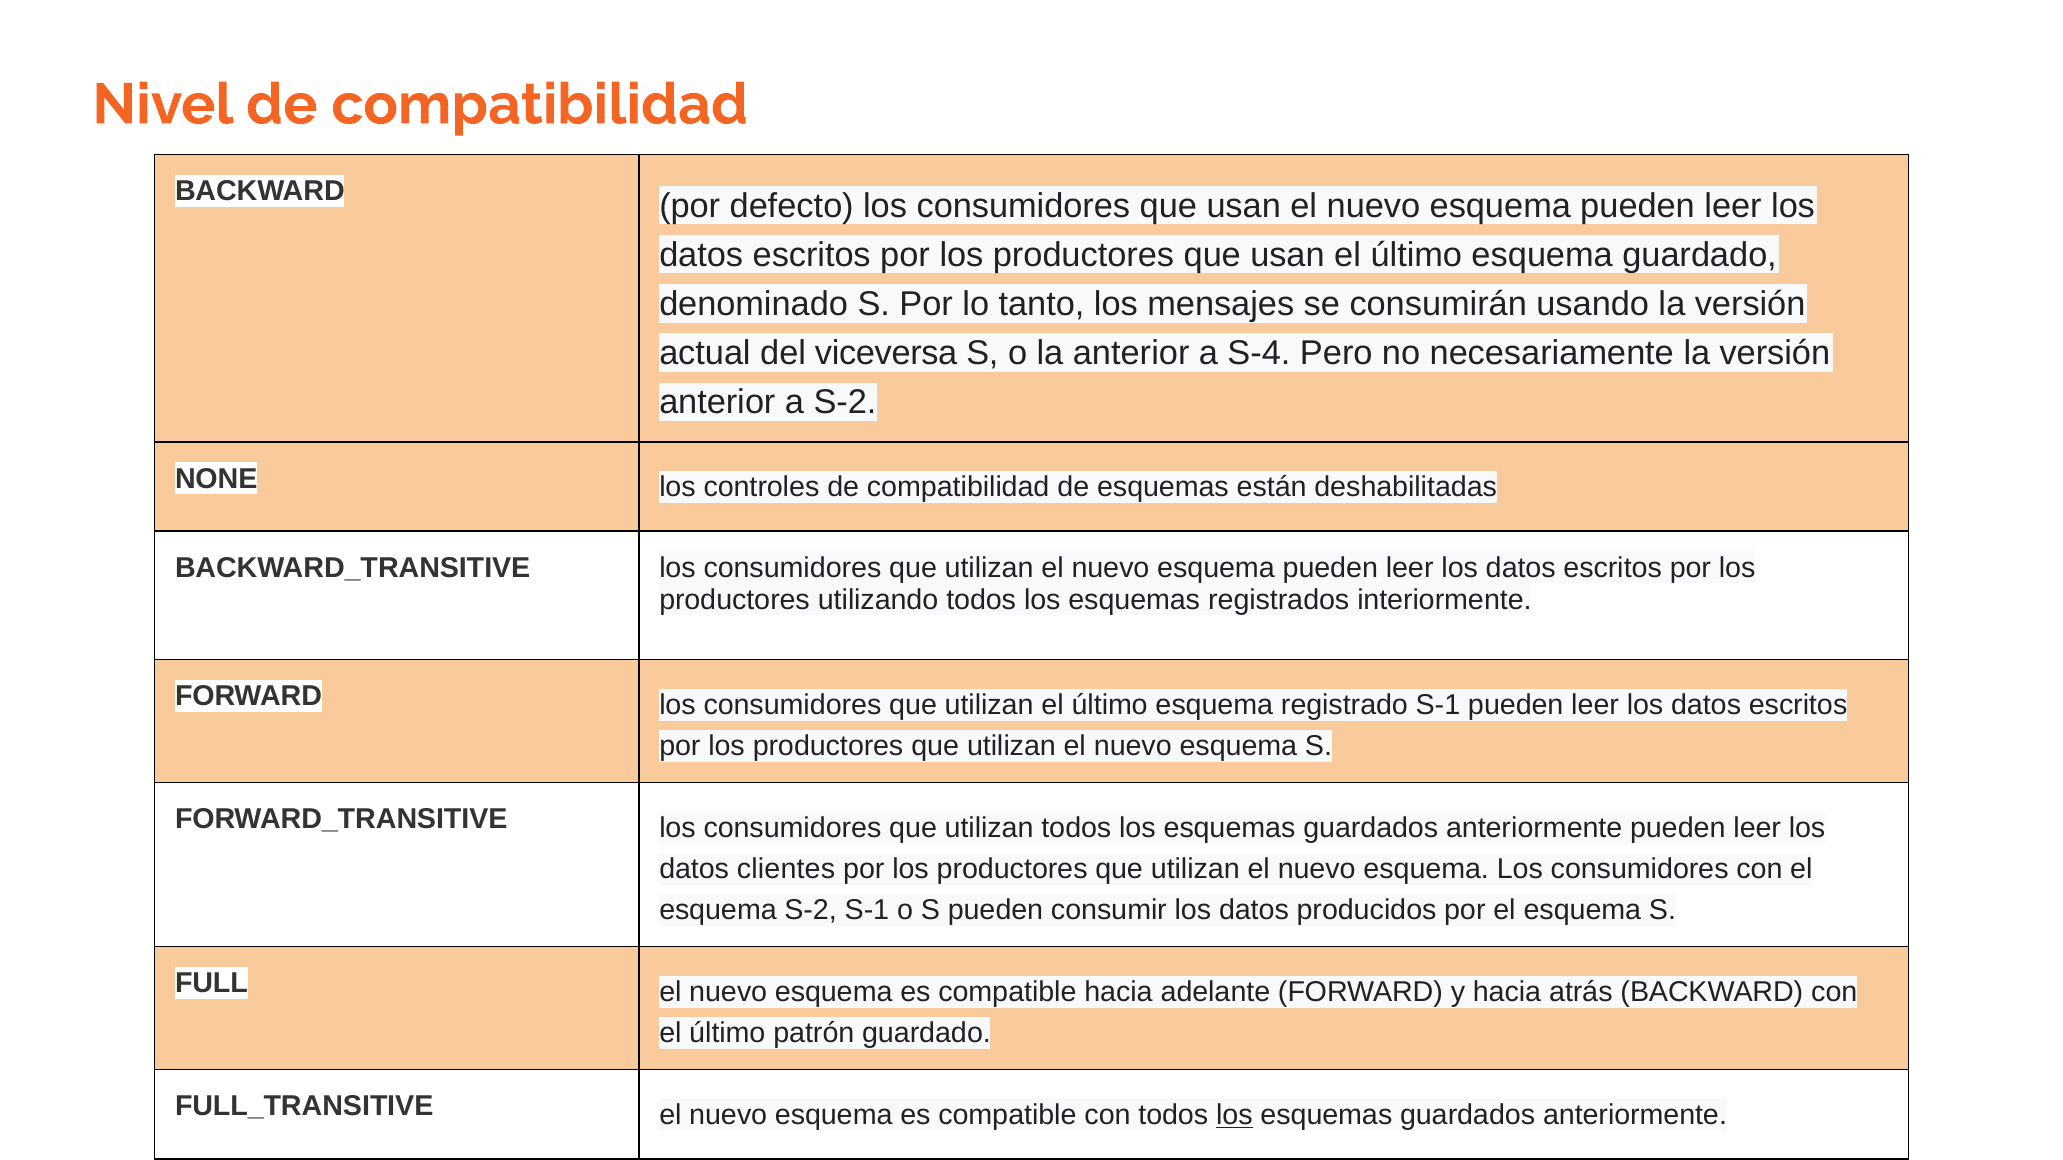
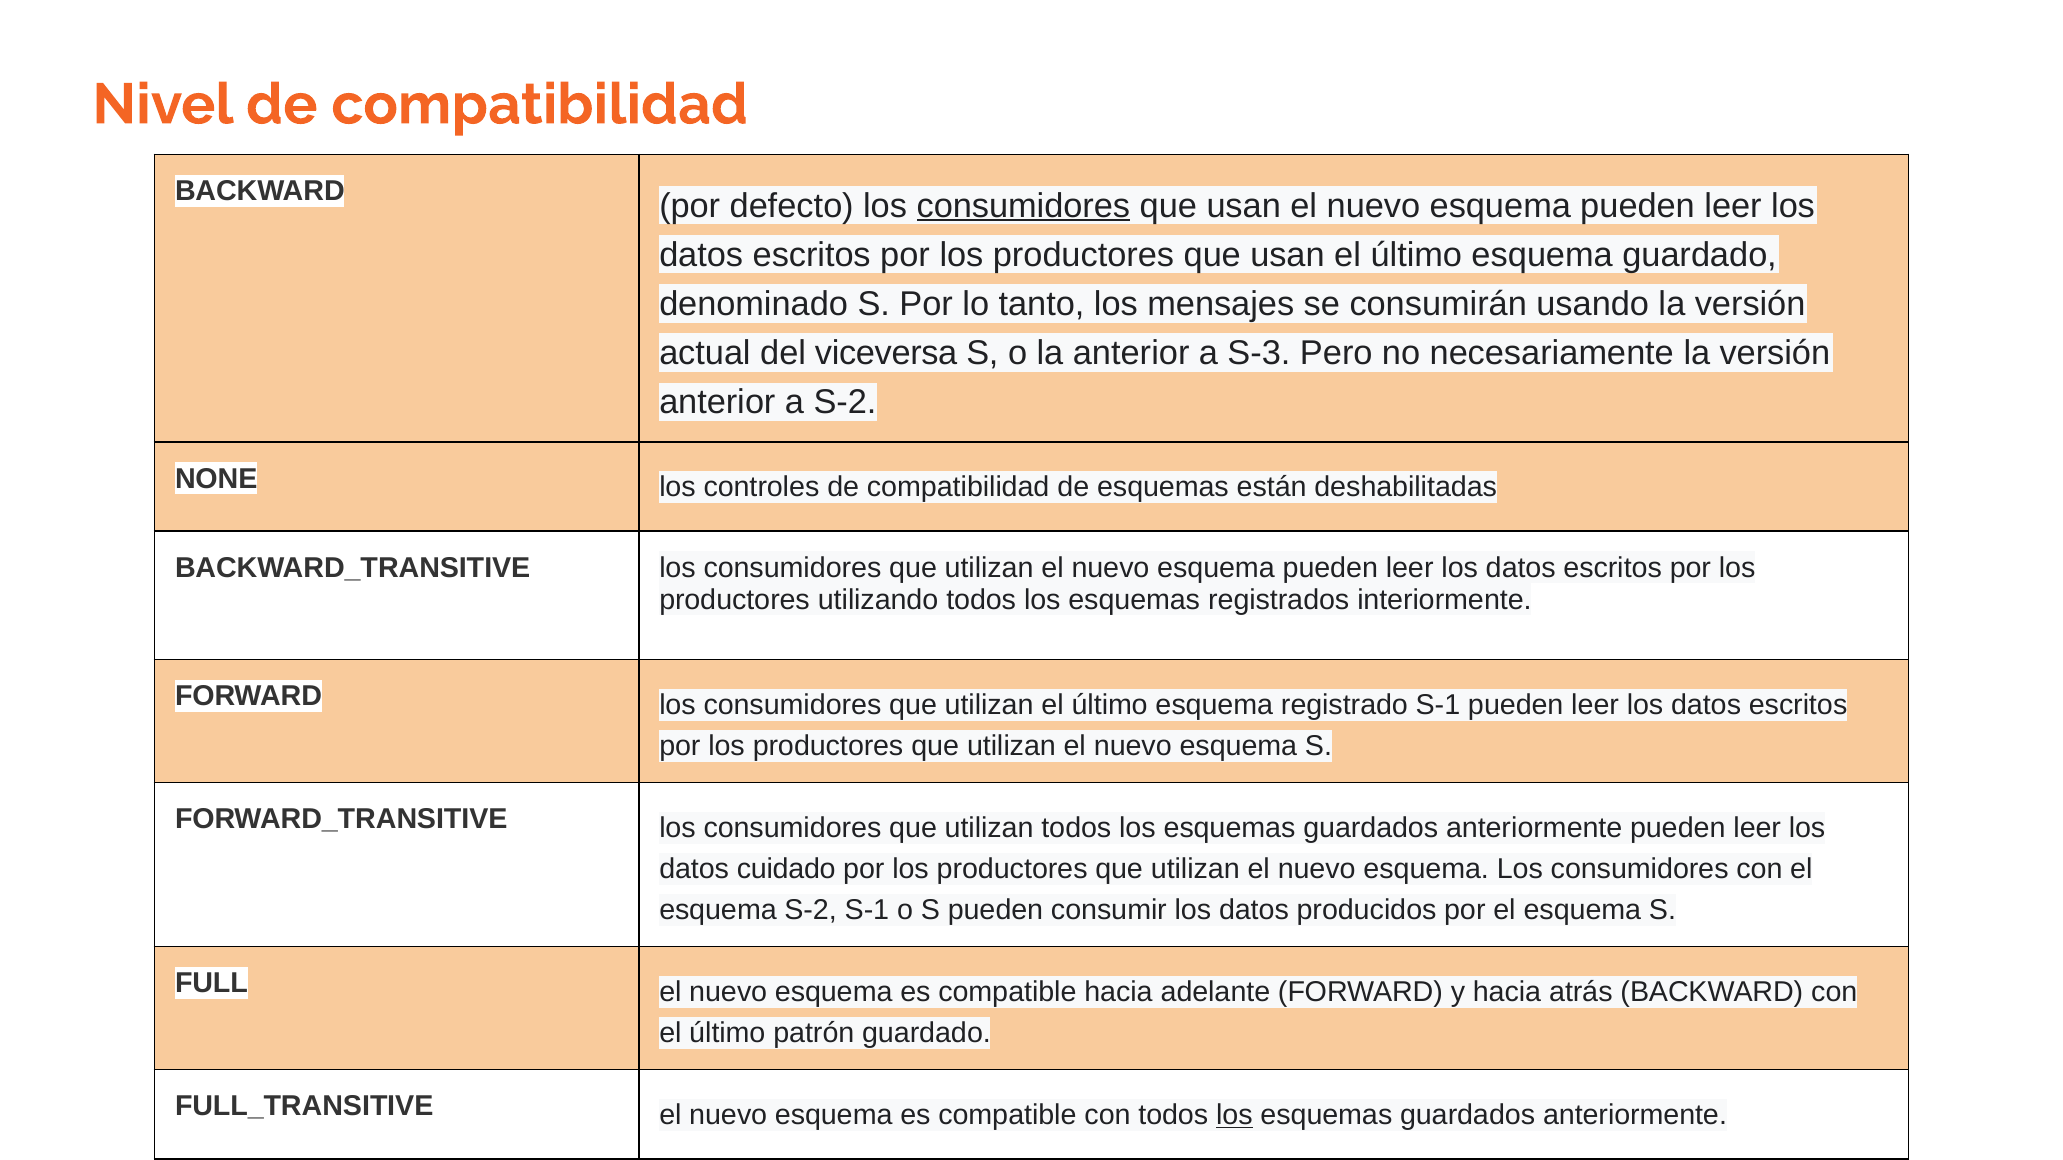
consumidores at (1023, 206) underline: none -> present
S-4: S-4 -> S-3
clientes: clientes -> cuidado
